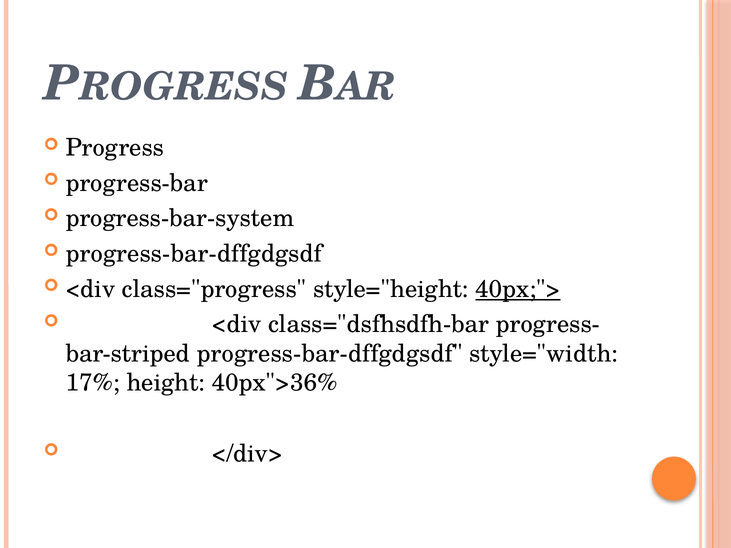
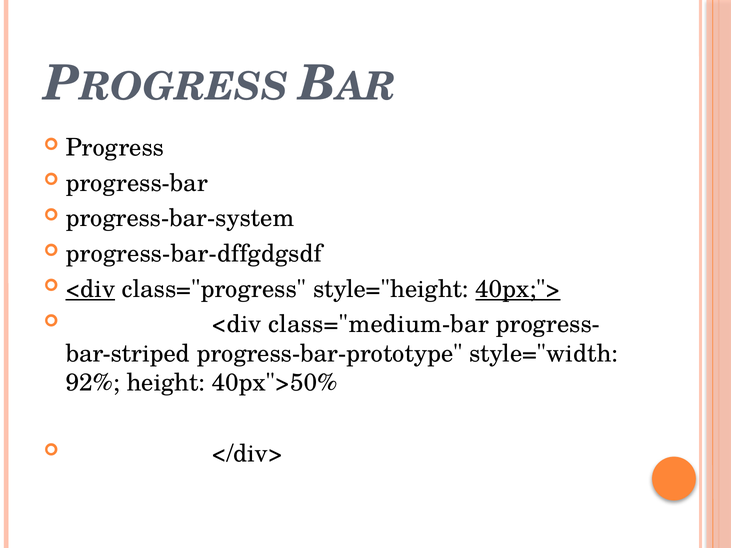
<div at (90, 289) underline: none -> present
class="dsfhsdfh-bar: class="dsfhsdfh-bar -> class="medium-bar
progress-bar-dffgdgsdf at (330, 354): progress-bar-dffgdgsdf -> progress-bar-prototype
17%: 17% -> 92%
40px">36%: 40px">36% -> 40px">50%
